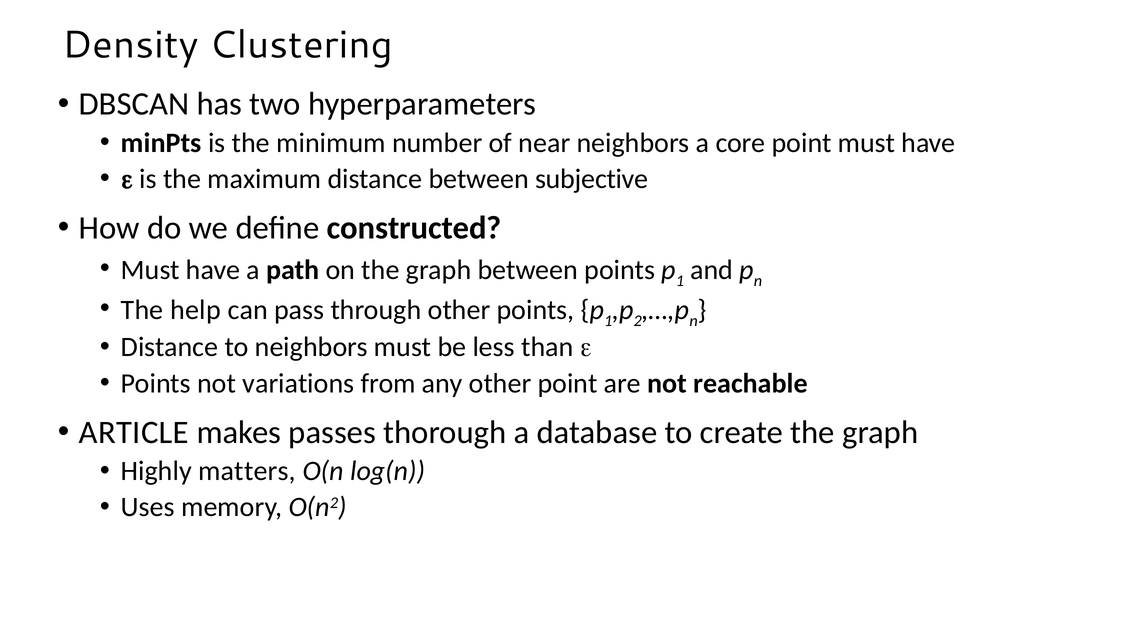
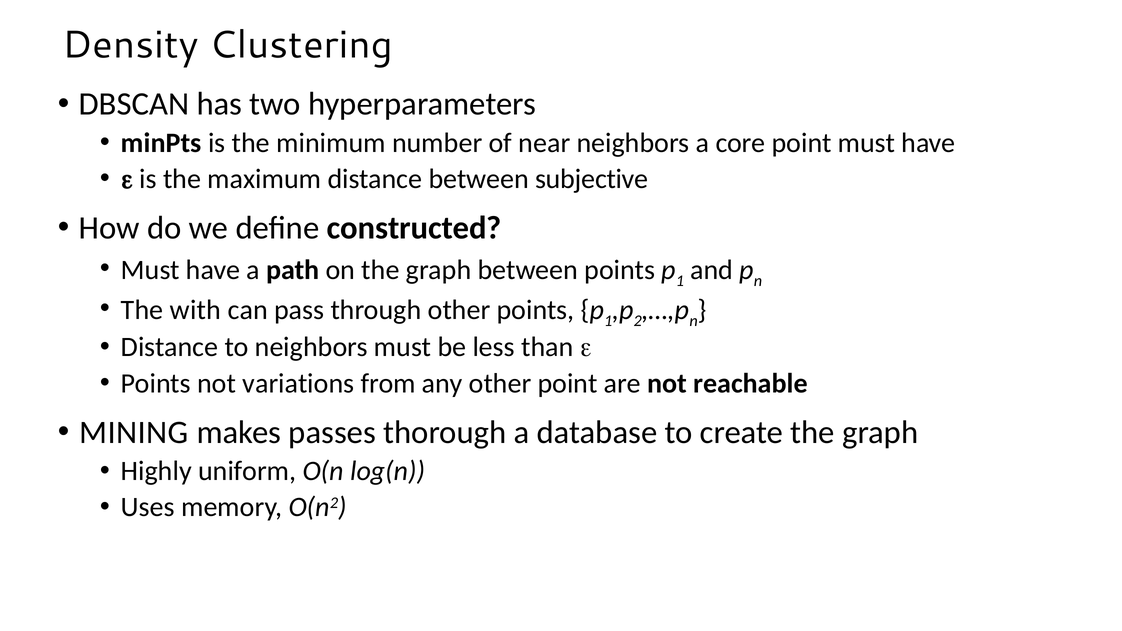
help: help -> with
ARTICLE: ARTICLE -> MINING
matters: matters -> uniform
